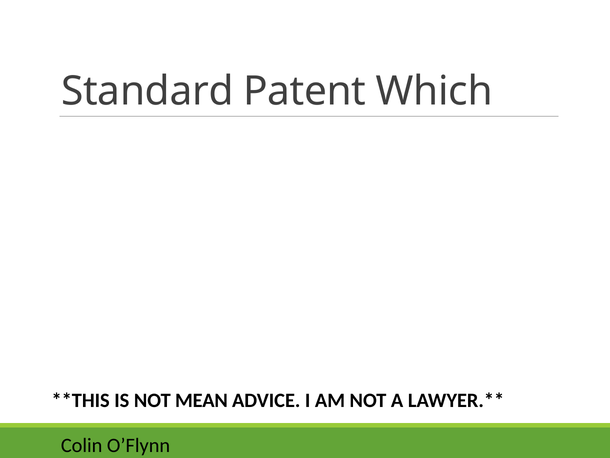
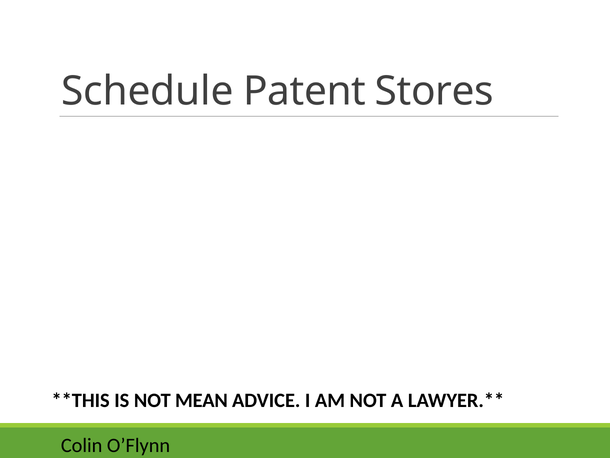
Standard: Standard -> Schedule
Which: Which -> Stores
